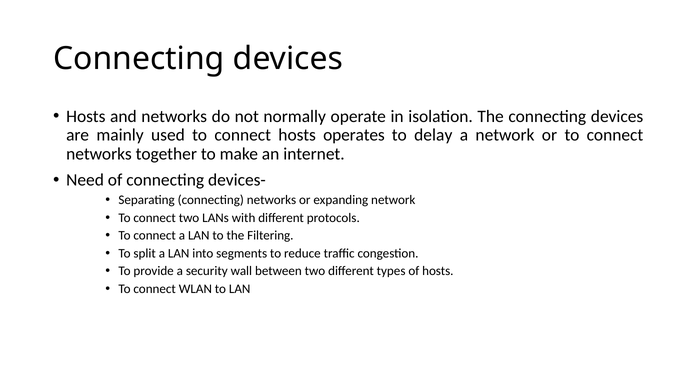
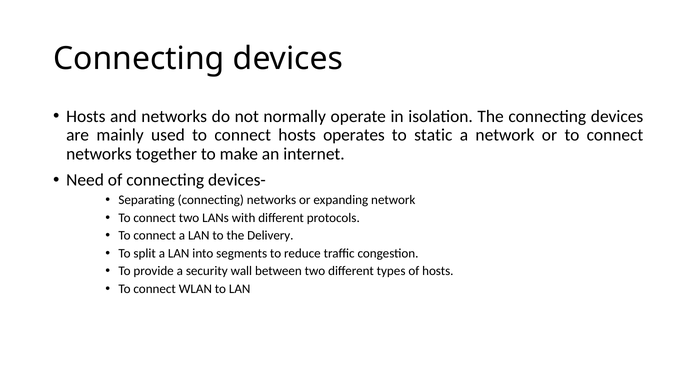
delay: delay -> static
Filtering: Filtering -> Delivery
